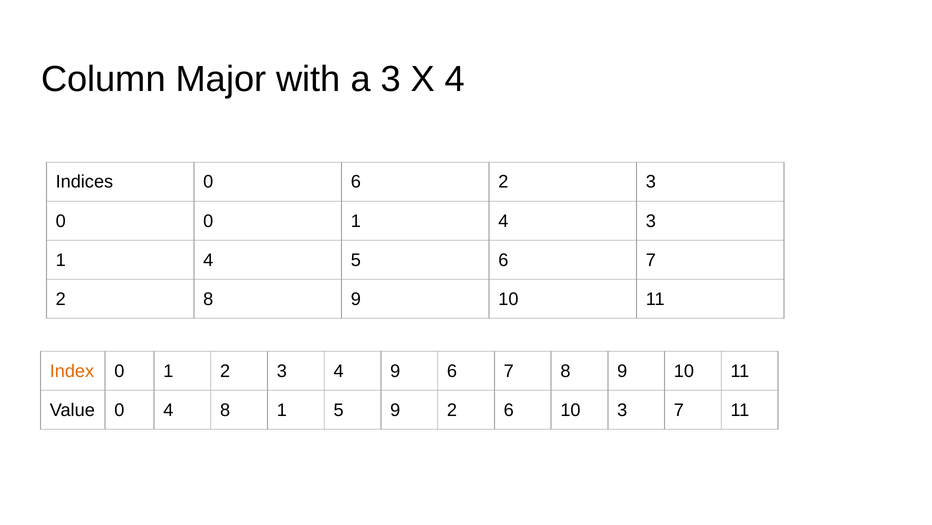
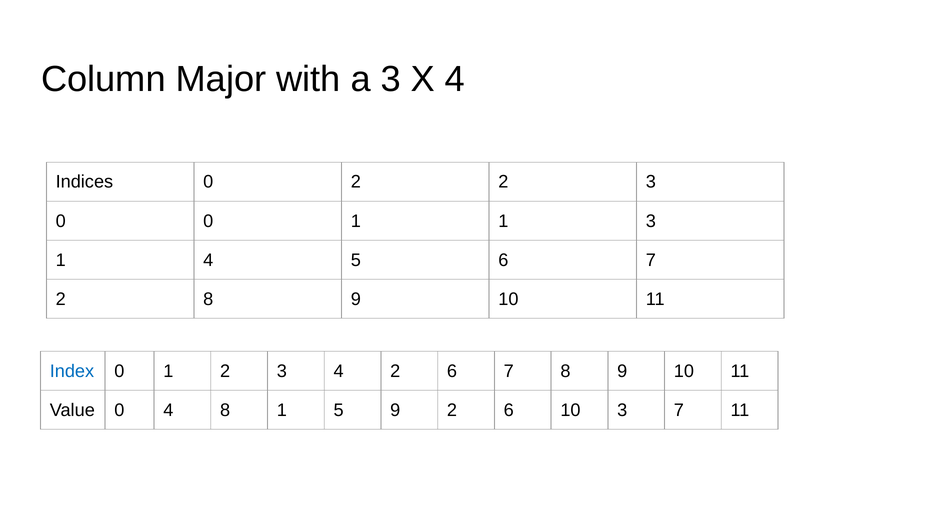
0 6: 6 -> 2
0 1 4: 4 -> 1
Index colour: orange -> blue
4 9: 9 -> 2
